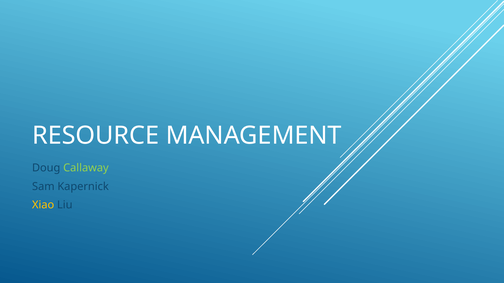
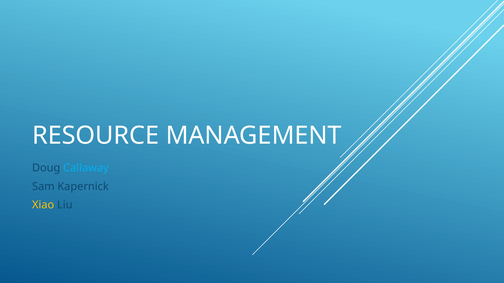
Callaway colour: light green -> light blue
